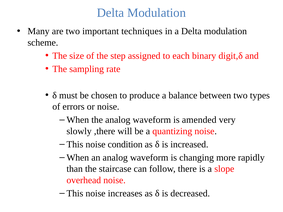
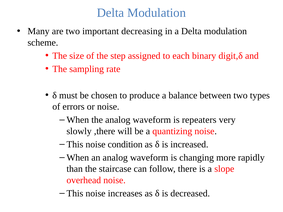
techniques: techniques -> decreasing
amended: amended -> repeaters
